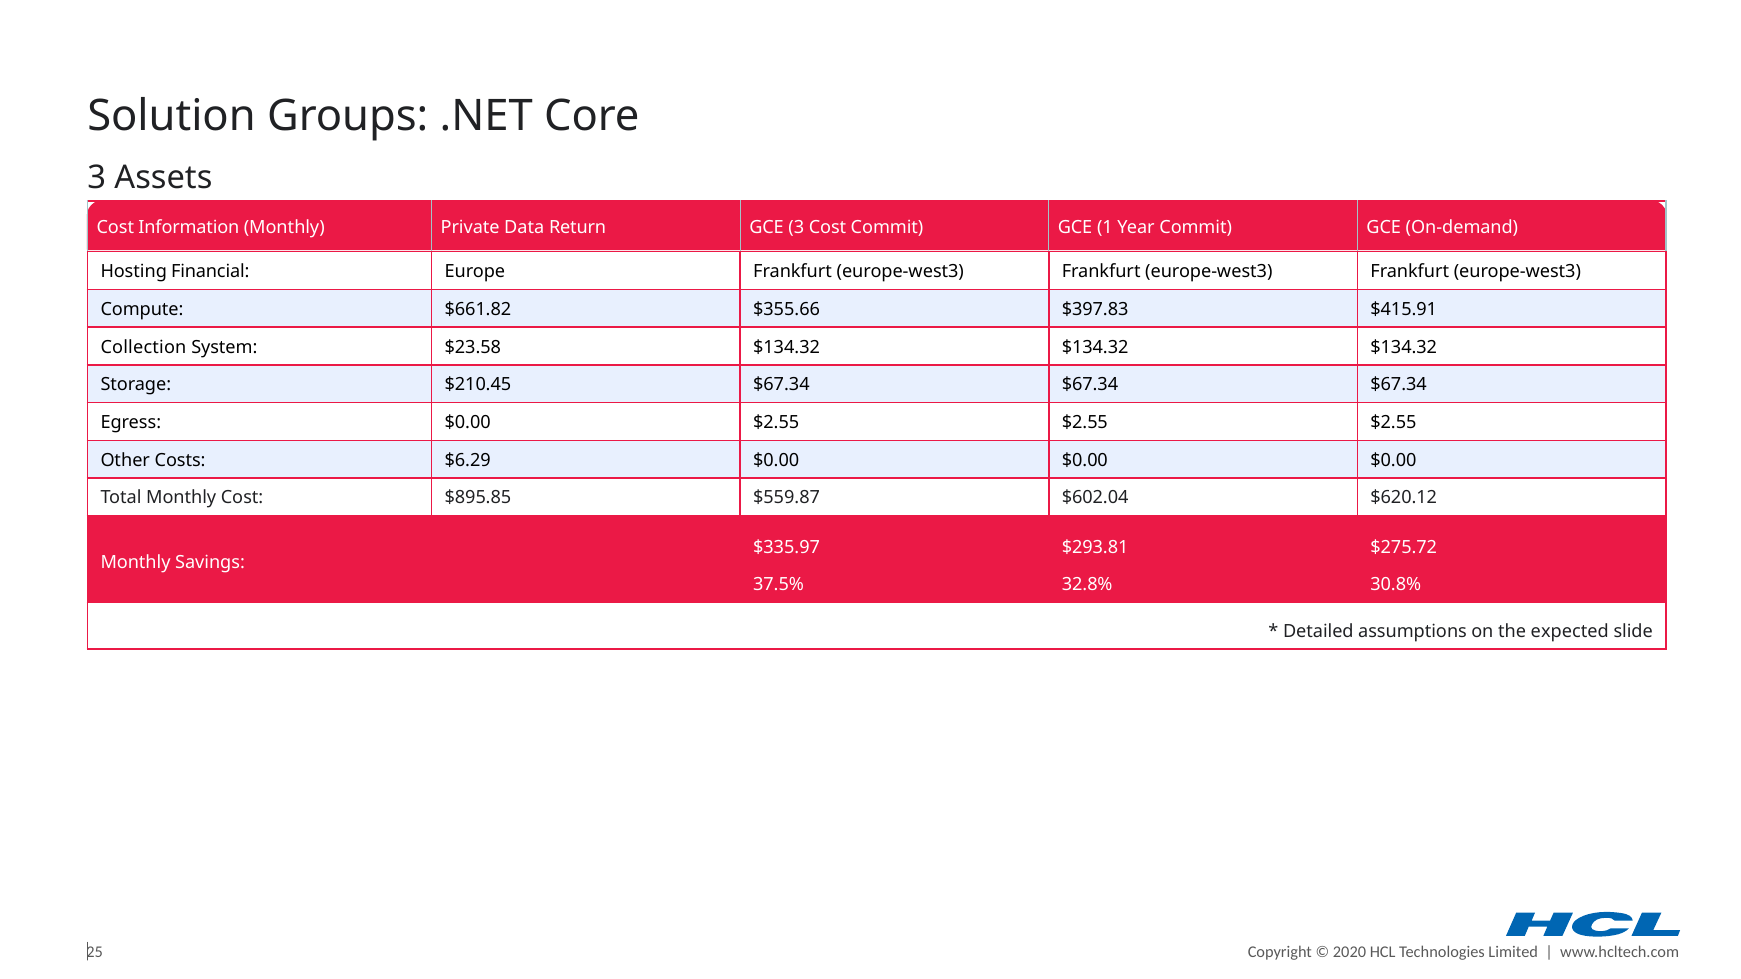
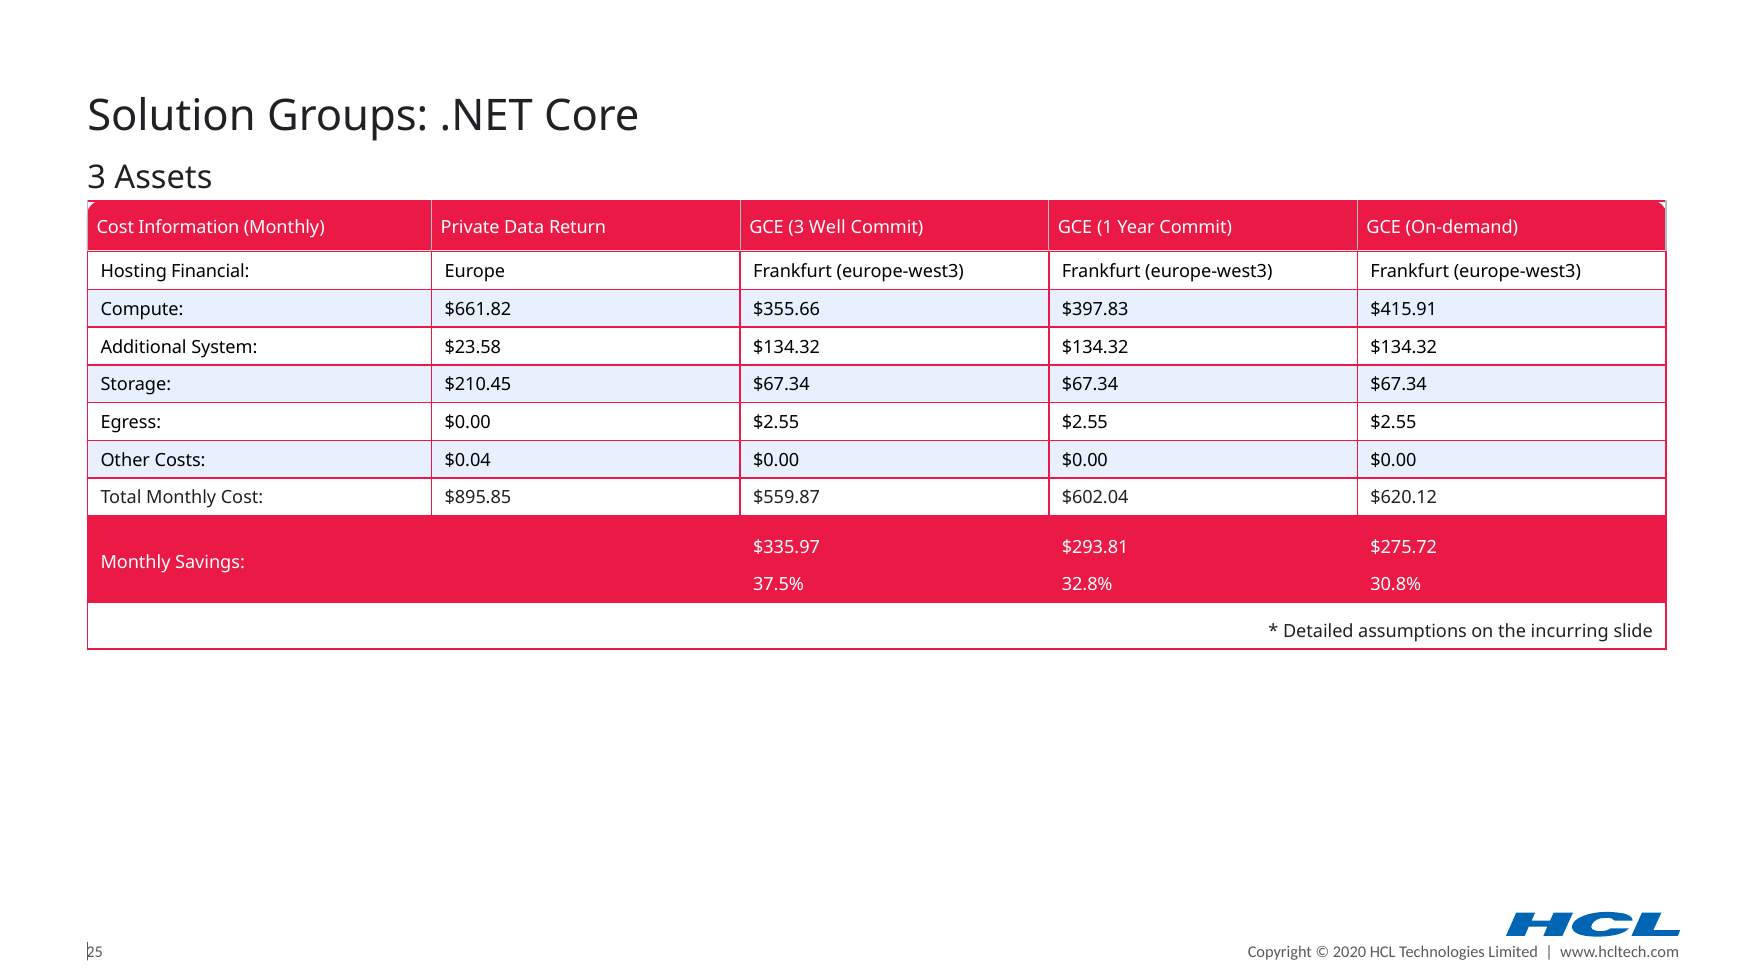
3 Cost: Cost -> Well
Collection: Collection -> Additional
$6.29: $6.29 -> $0.04
expected: expected -> incurring
